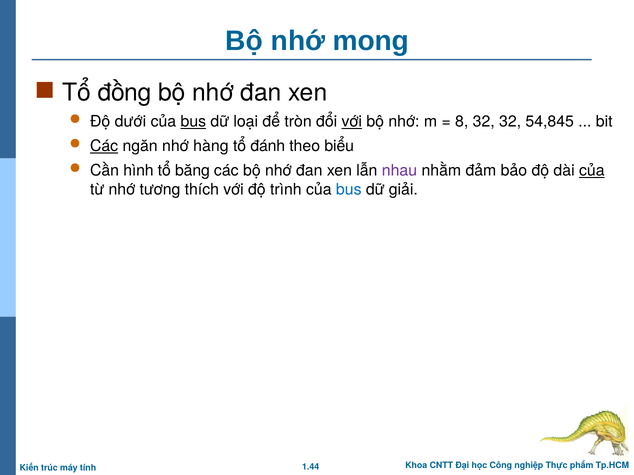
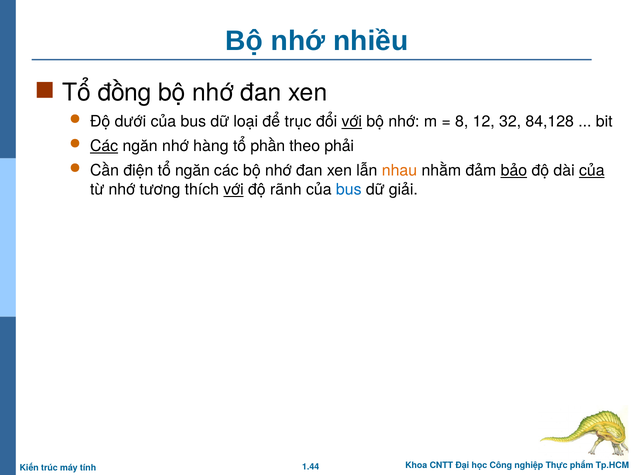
mong: mong -> nhiều
bus at (193, 122) underline: present -> none
tròn: tròn -> trục
8 32: 32 -> 12
54,845: 54,845 -> 84,128
đánh: đánh -> phần
biểu: biểu -> phải
hình: hình -> điện
tổ băng: băng -> ngăn
nhau colour: purple -> orange
bảo underline: none -> present
với at (234, 190) underline: none -> present
trình: trình -> rãnh
